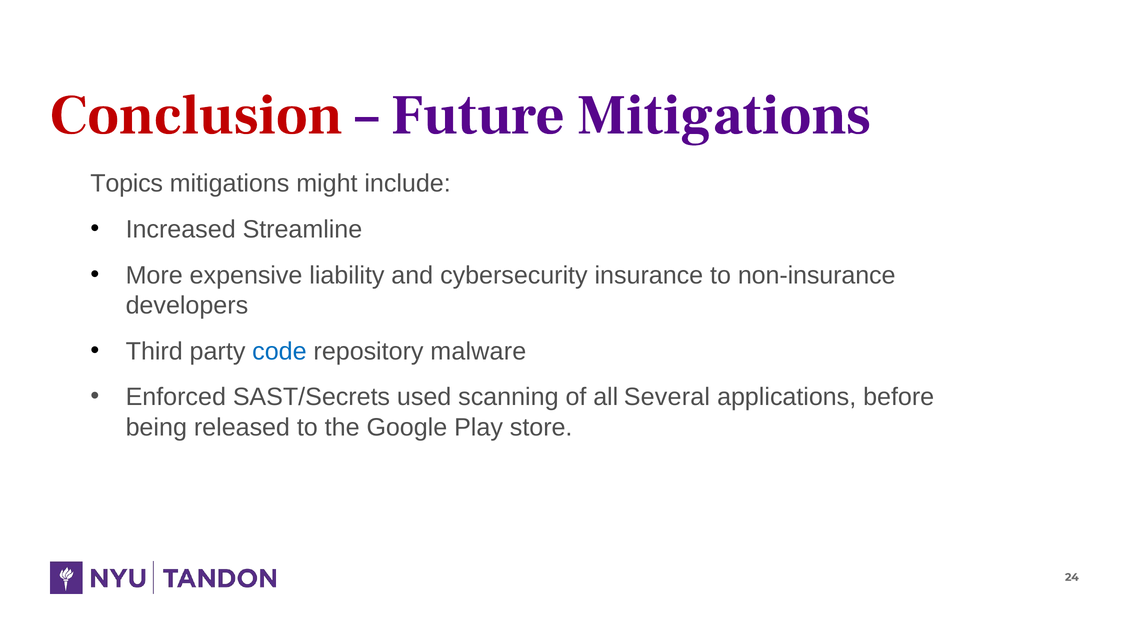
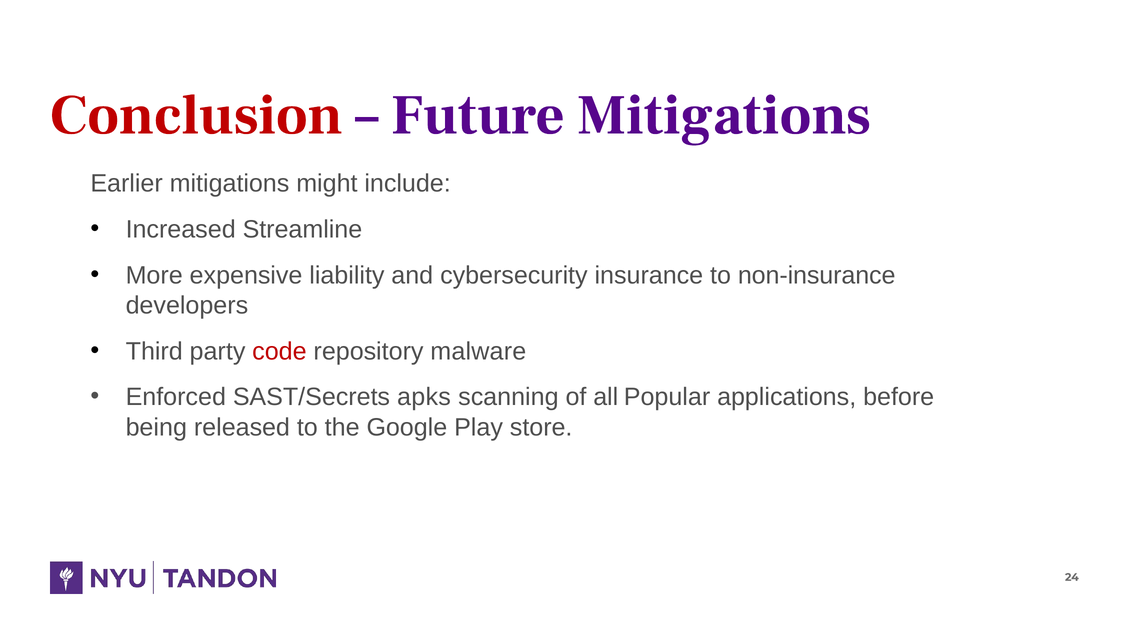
Topics: Topics -> Earlier
code colour: blue -> red
used: used -> apks
Several: Several -> Popular
